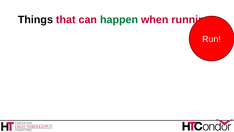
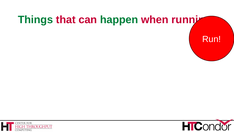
Things colour: black -> green
